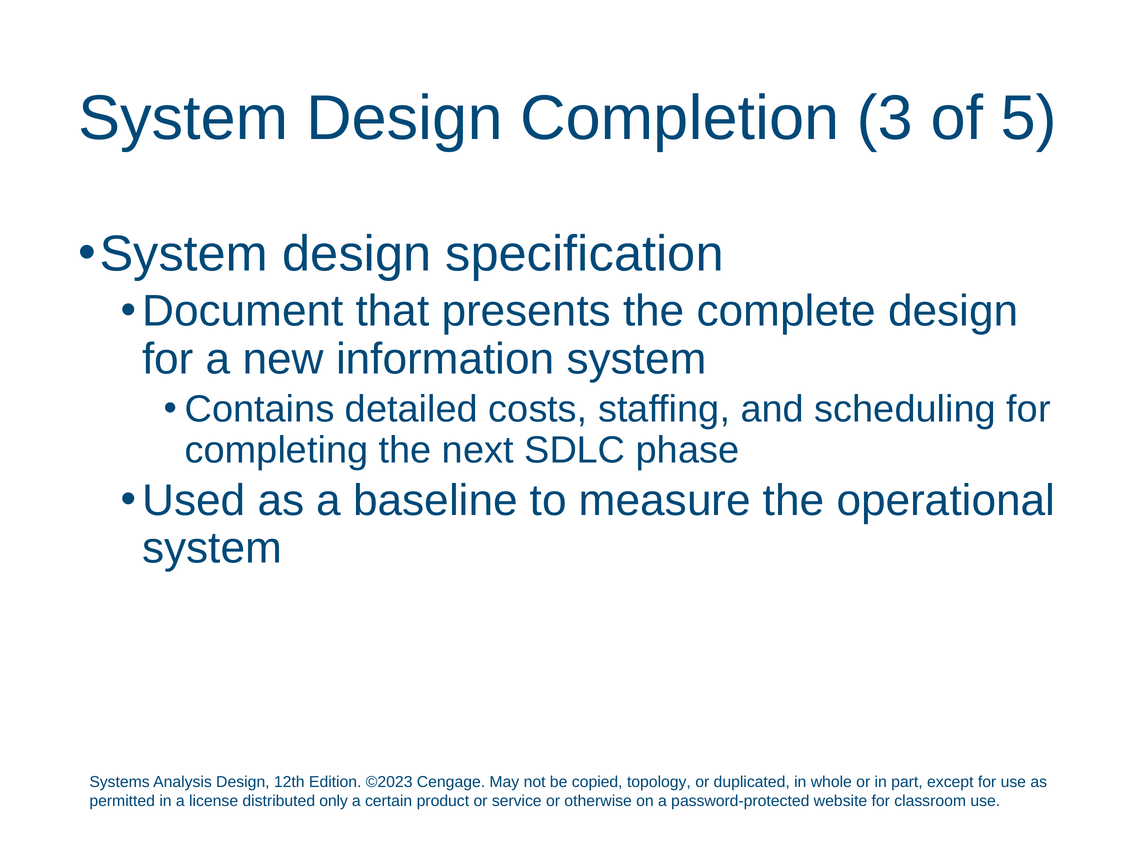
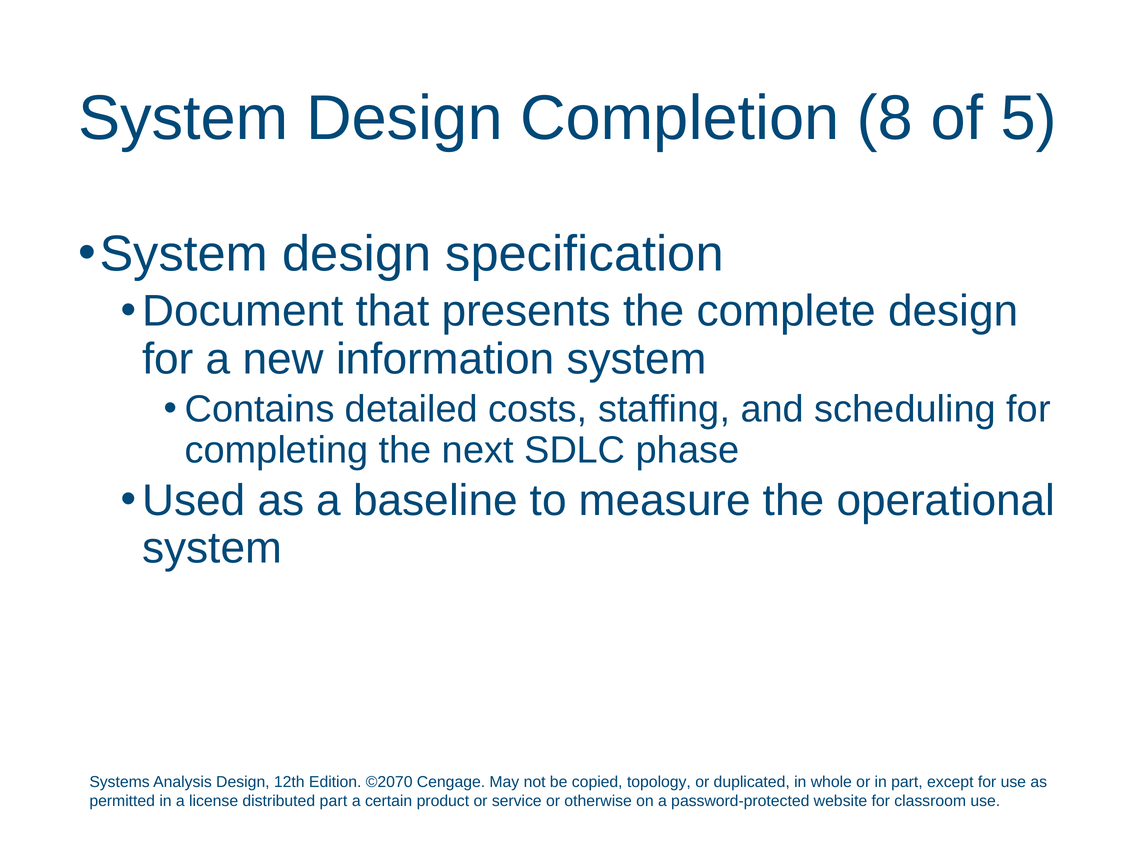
3: 3 -> 8
©2023: ©2023 -> ©2070
distributed only: only -> part
